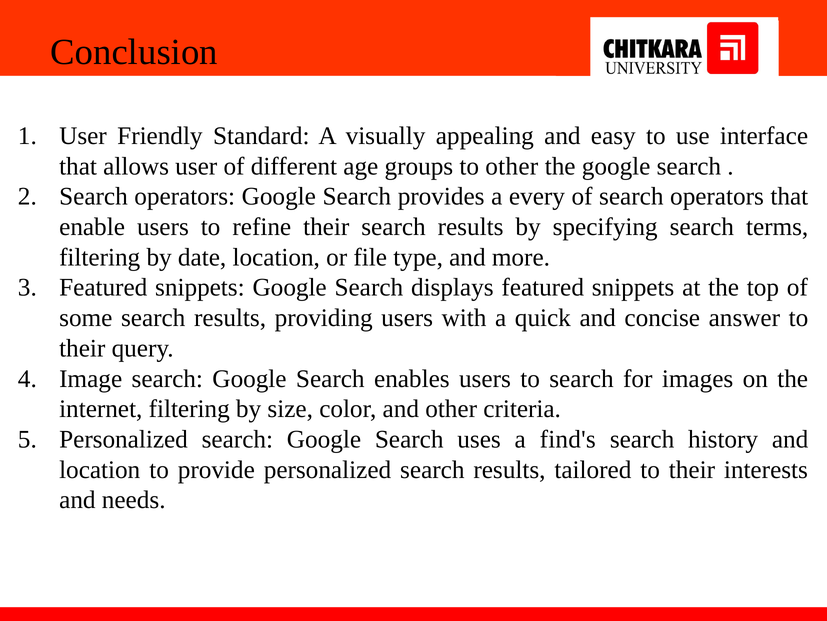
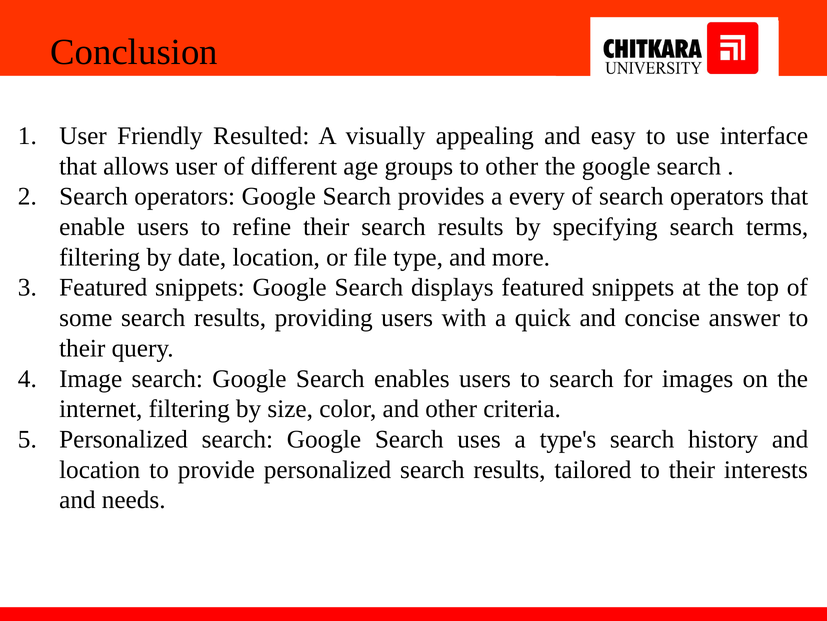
Standard: Standard -> Resulted
find's: find's -> type's
